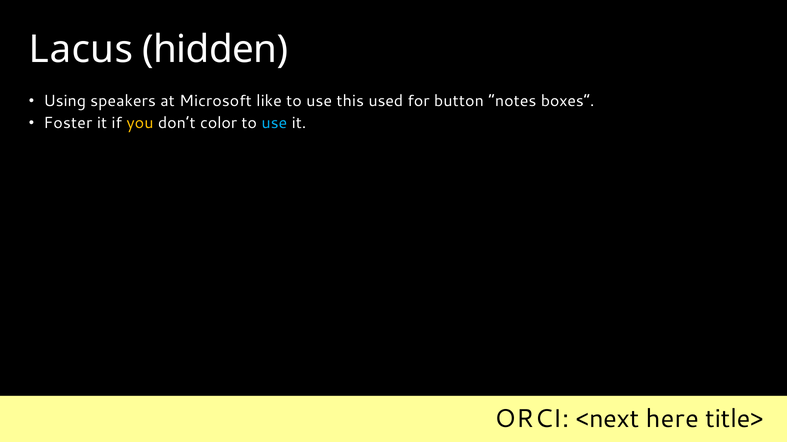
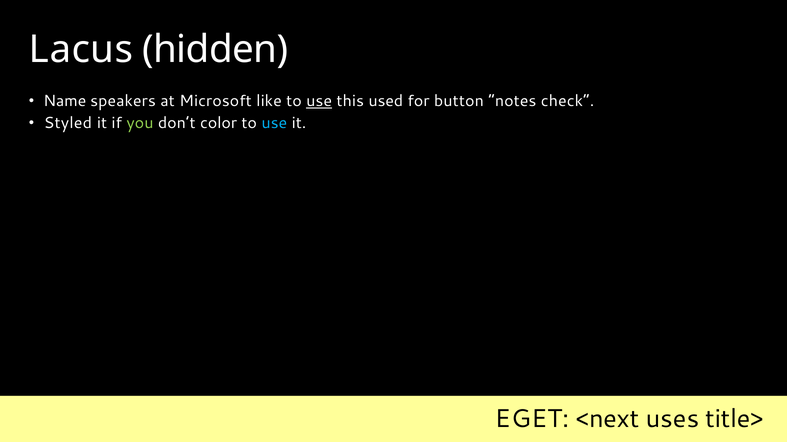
Using: Using -> Name
use at (319, 101) underline: none -> present
boxes: boxes -> check
Foster: Foster -> Styled
you colour: yellow -> light green
ORCI: ORCI -> EGET
here: here -> uses
